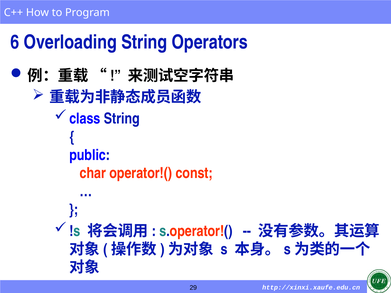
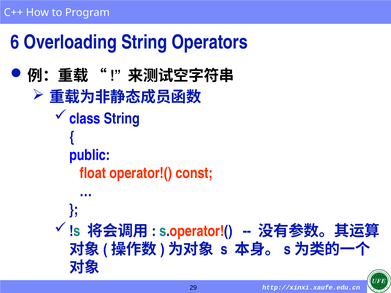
char: char -> float
